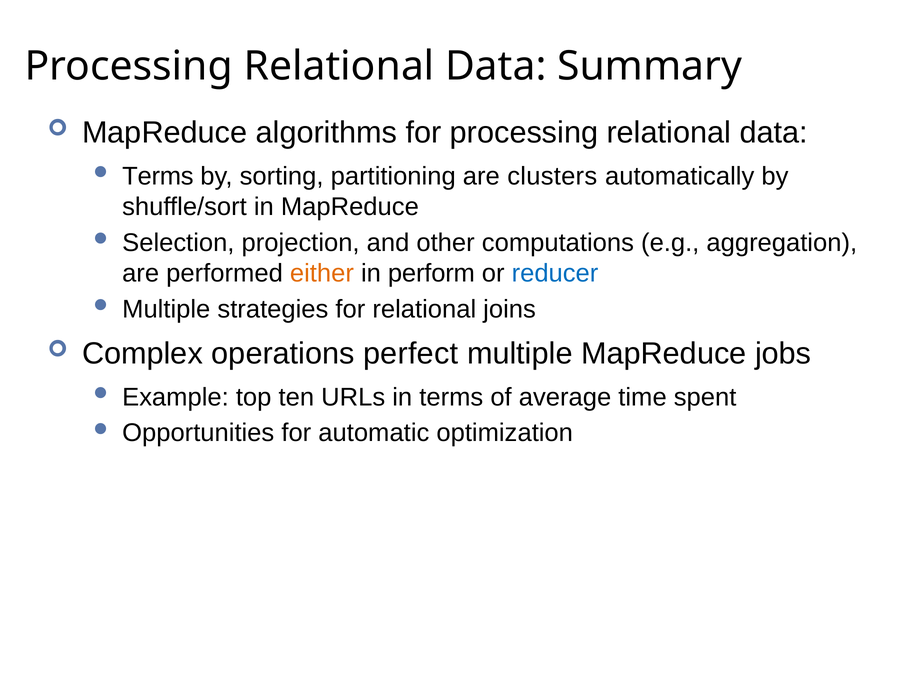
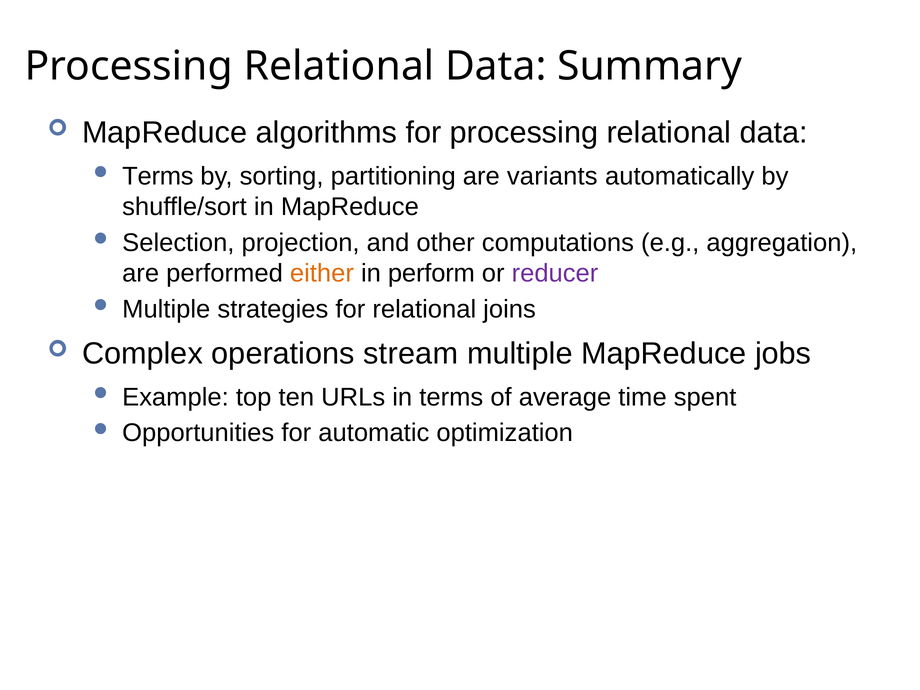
clusters: clusters -> variants
reducer colour: blue -> purple
perfect: perfect -> stream
